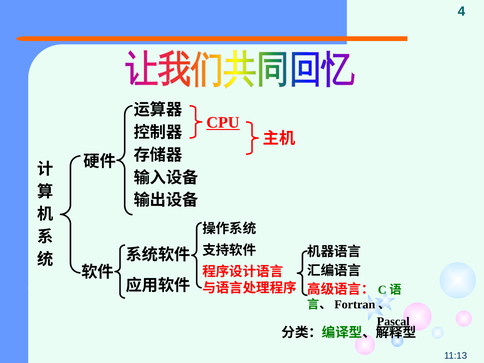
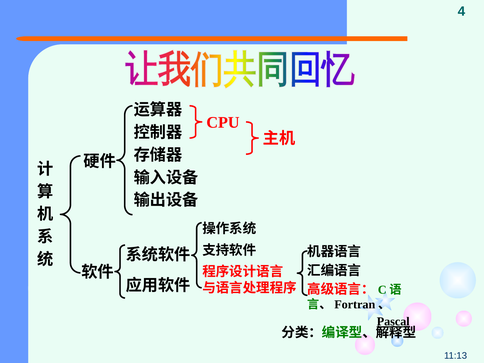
CPU underline: present -> none
